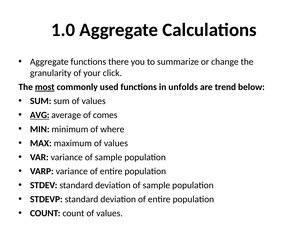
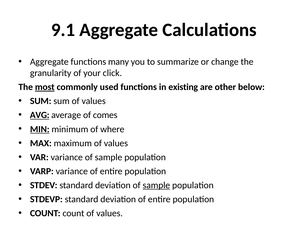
1.0: 1.0 -> 9.1
there: there -> many
unfolds: unfolds -> existing
trend: trend -> other
MIN underline: none -> present
sample at (156, 185) underline: none -> present
